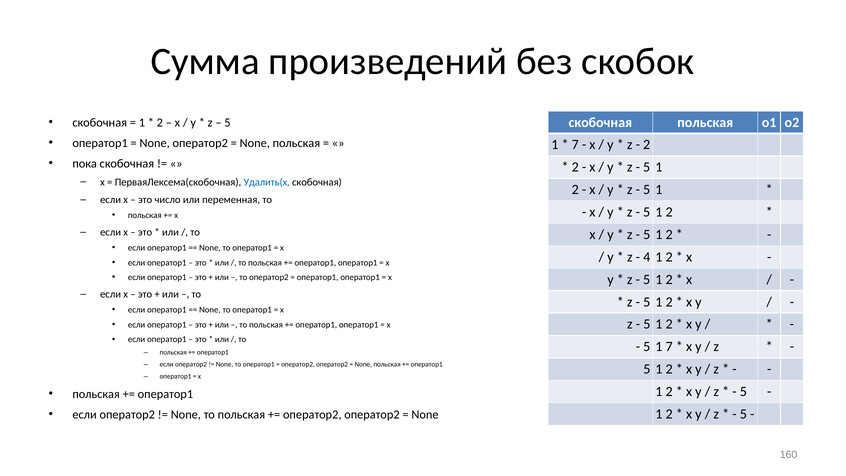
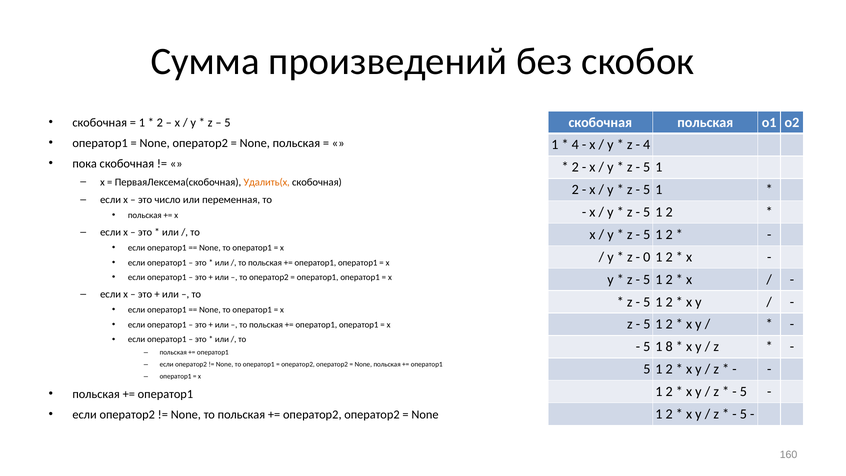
7 at (575, 145): 7 -> 4
2 at (647, 145): 2 -> 4
Удалить(х colour: blue -> orange
4: 4 -> 0
1 7: 7 -> 8
